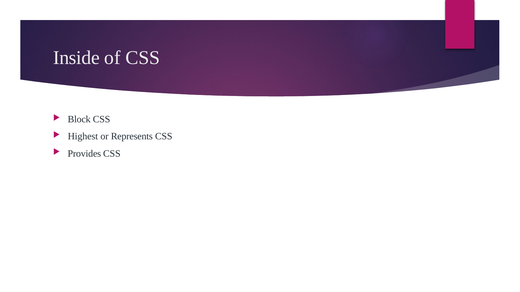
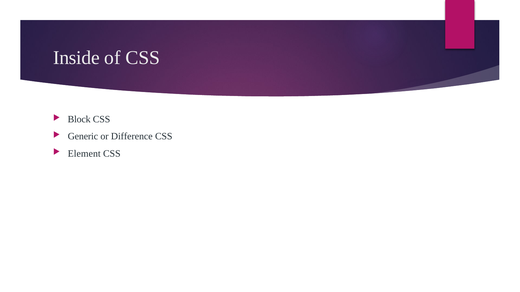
Highest: Highest -> Generic
Represents: Represents -> Difference
Provides: Provides -> Element
